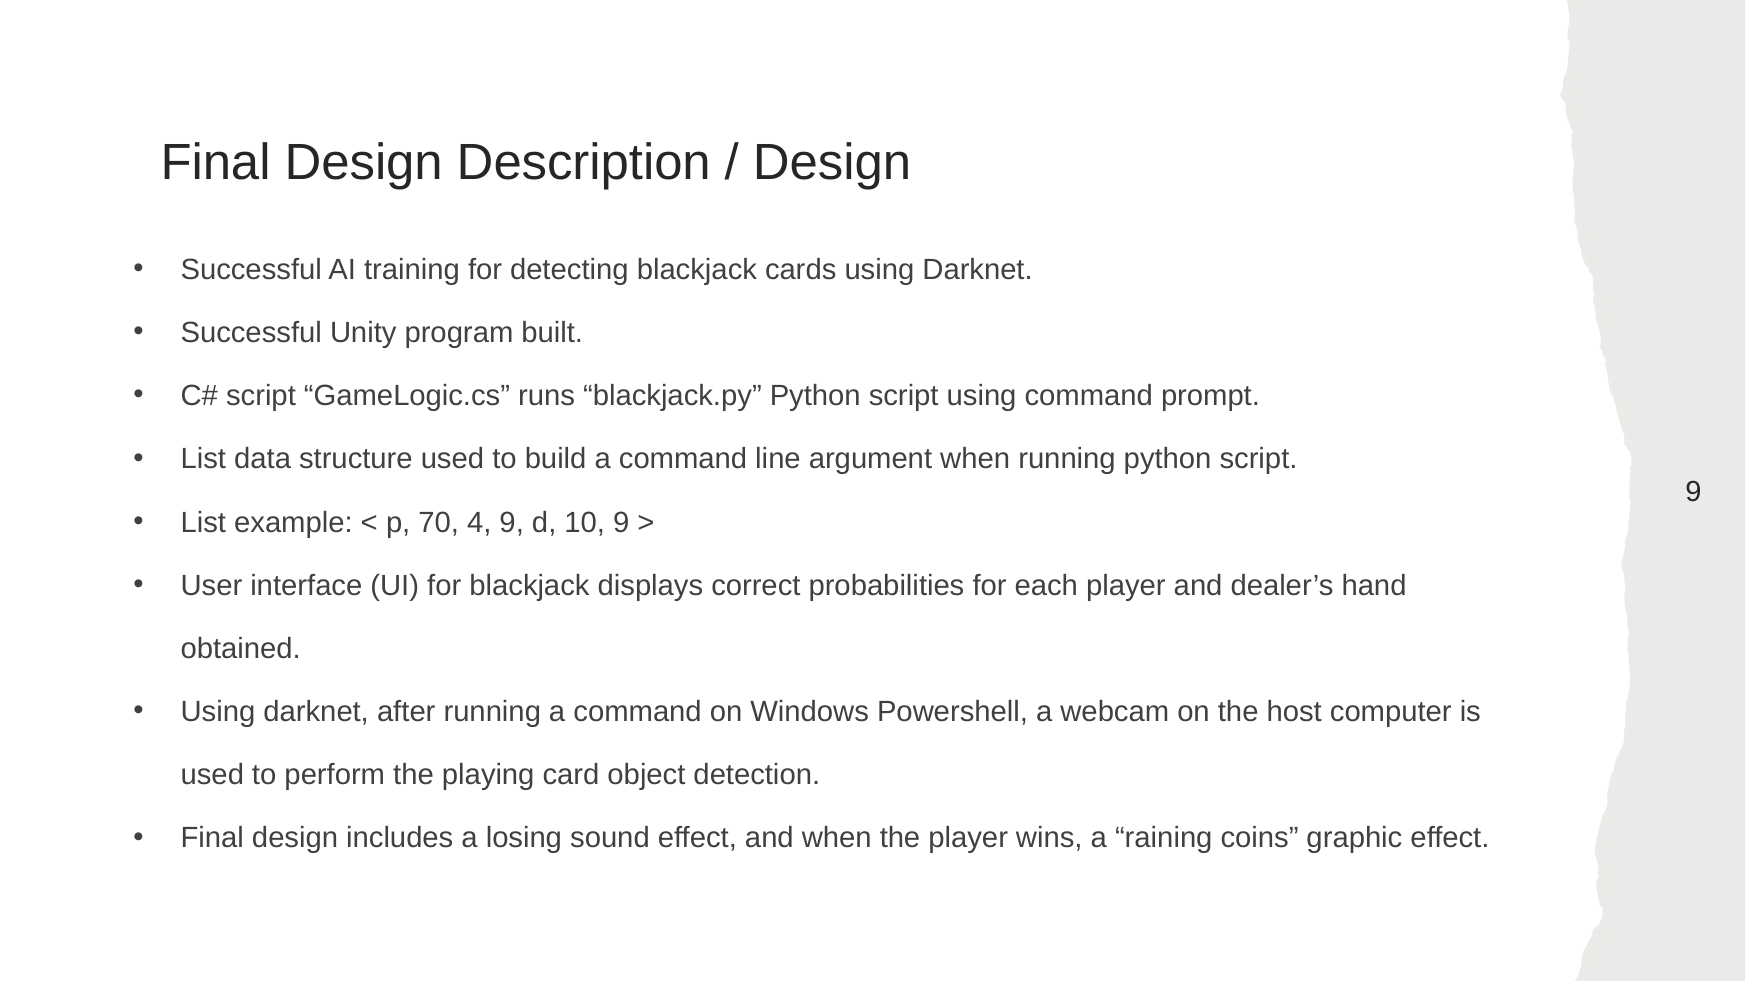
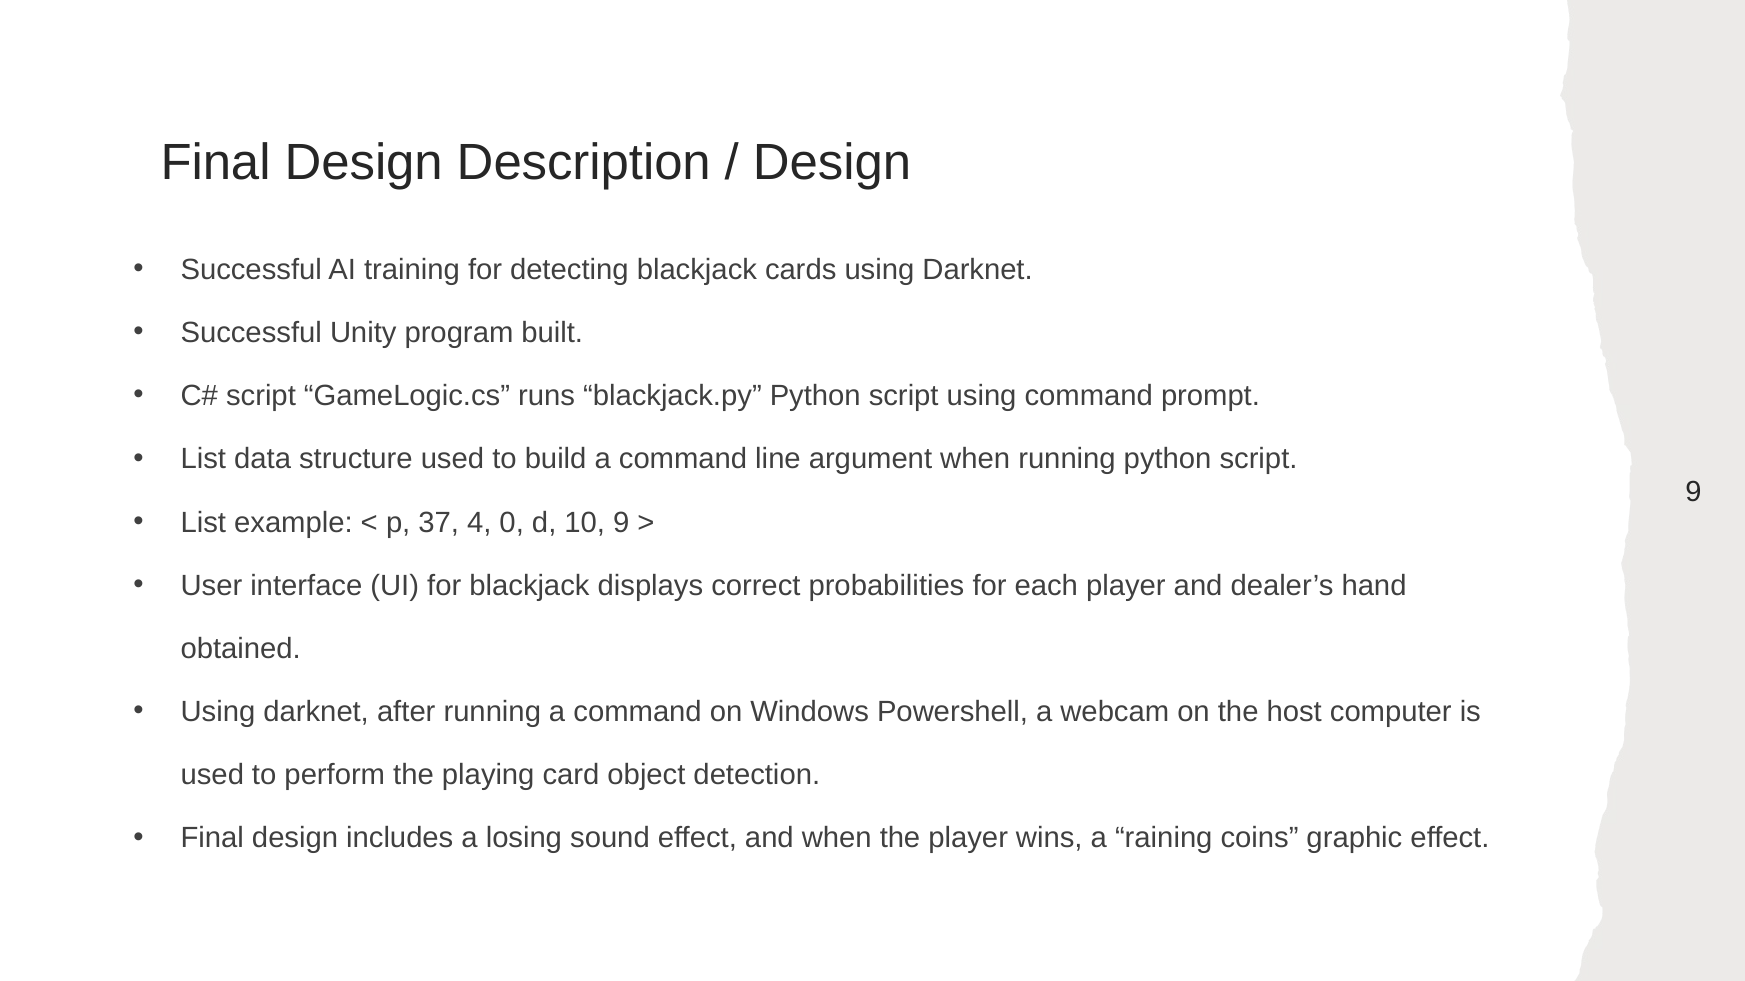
70: 70 -> 37
4 9: 9 -> 0
